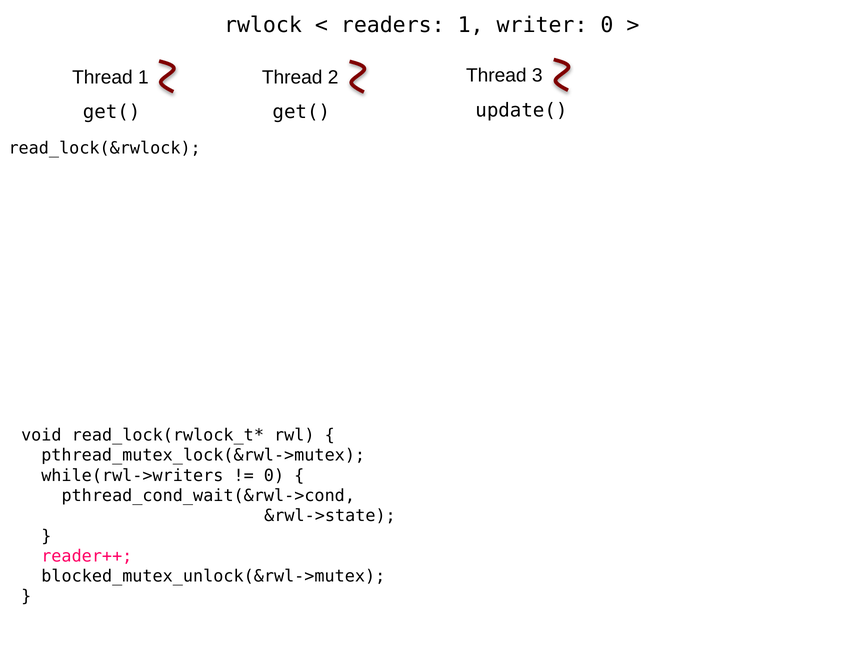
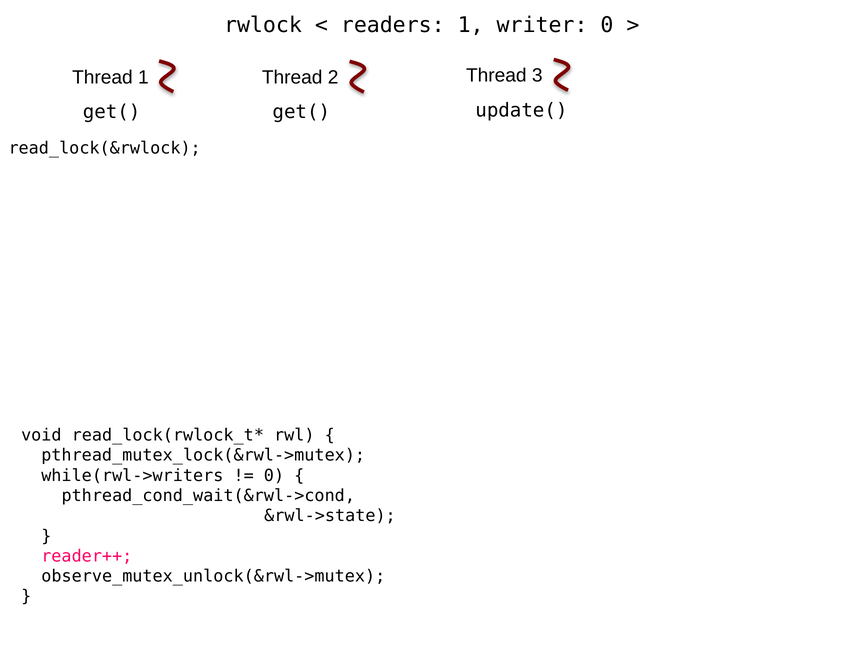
blocked_mutex_unlock(&rwl->mutex: blocked_mutex_unlock(&rwl->mutex -> observe_mutex_unlock(&rwl->mutex
